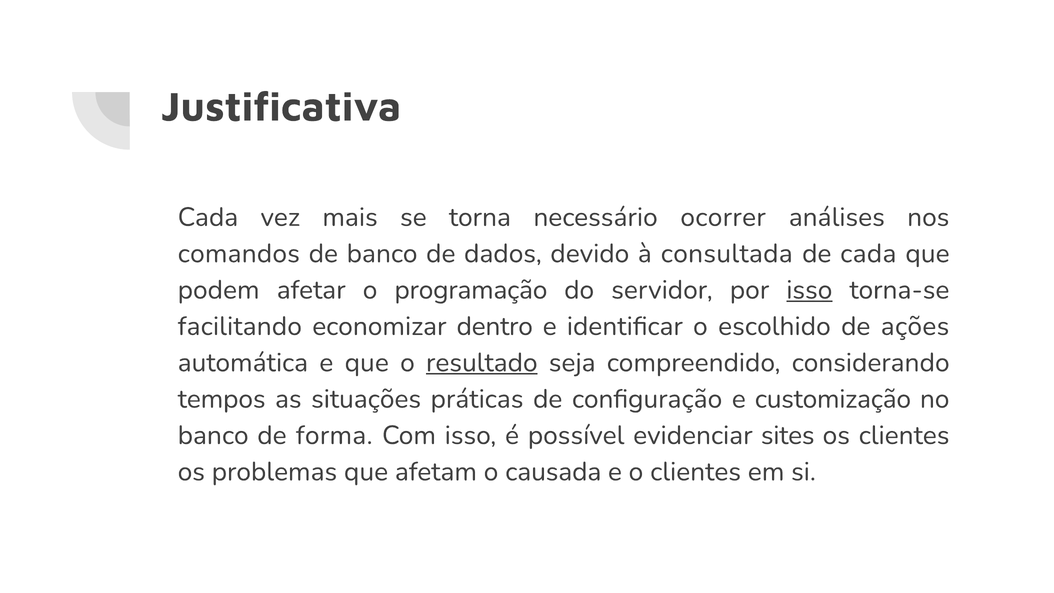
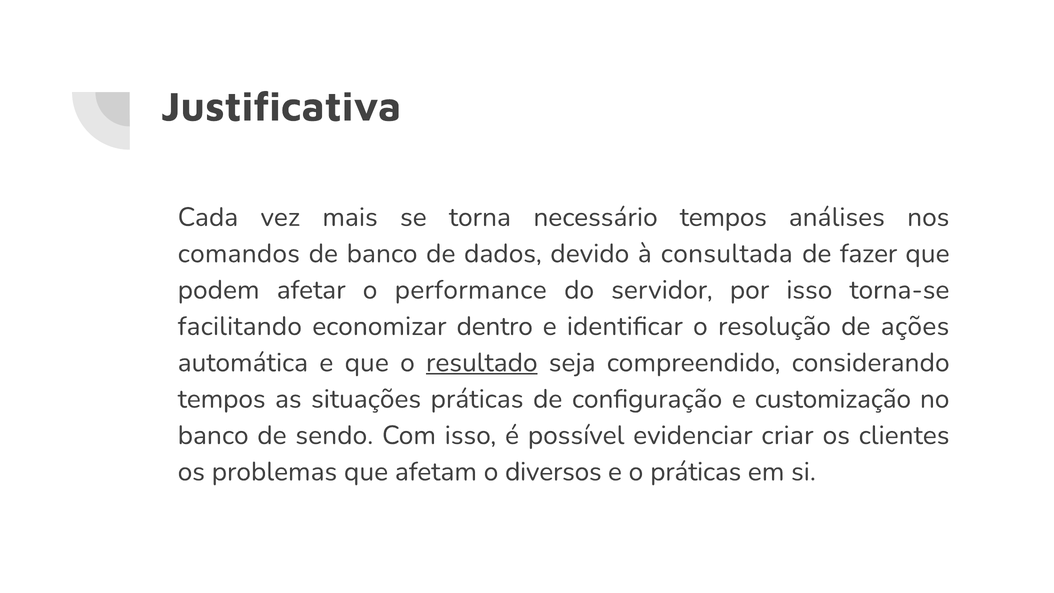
necessário ocorrer: ocorrer -> tempos
de cada: cada -> fazer
programação: programação -> performance
isso at (809, 290) underline: present -> none
escolhido: escolhido -> resolução
forma: forma -> sendo
sites: sites -> criar
causada: causada -> diversos
o clientes: clientes -> práticas
